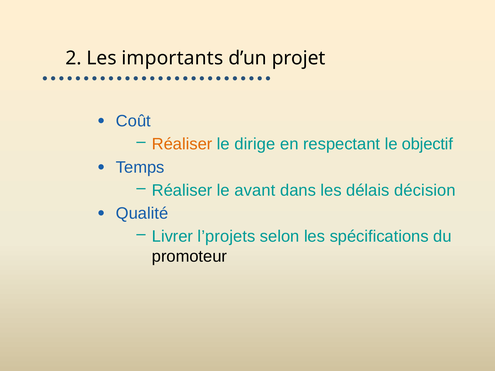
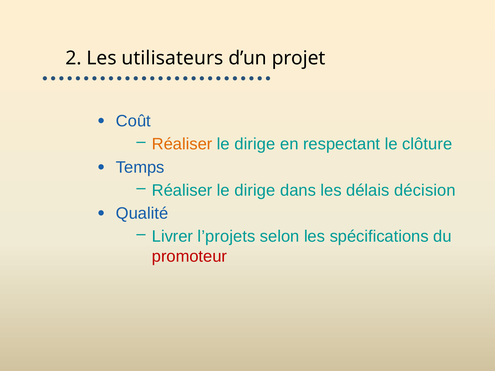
importants: importants -> utilisateurs
objectif: objectif -> clôture
avant at (255, 190): avant -> dirige
promoteur colour: black -> red
